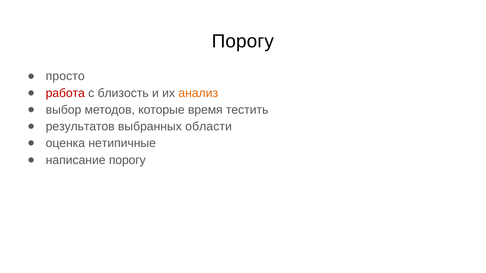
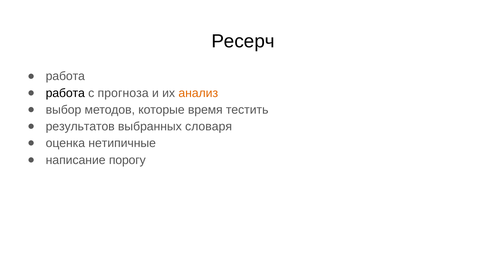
Порогу at (243, 41): Порогу -> Ресерч
просто at (65, 76): просто -> работа
работа at (65, 93) colour: red -> black
близость: близость -> прогноза
области: области -> словаря
